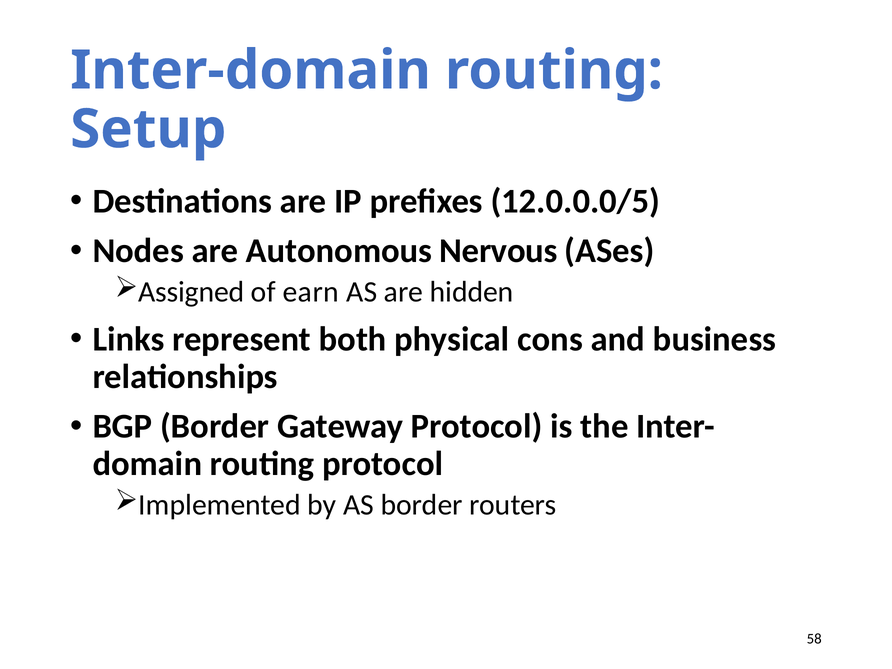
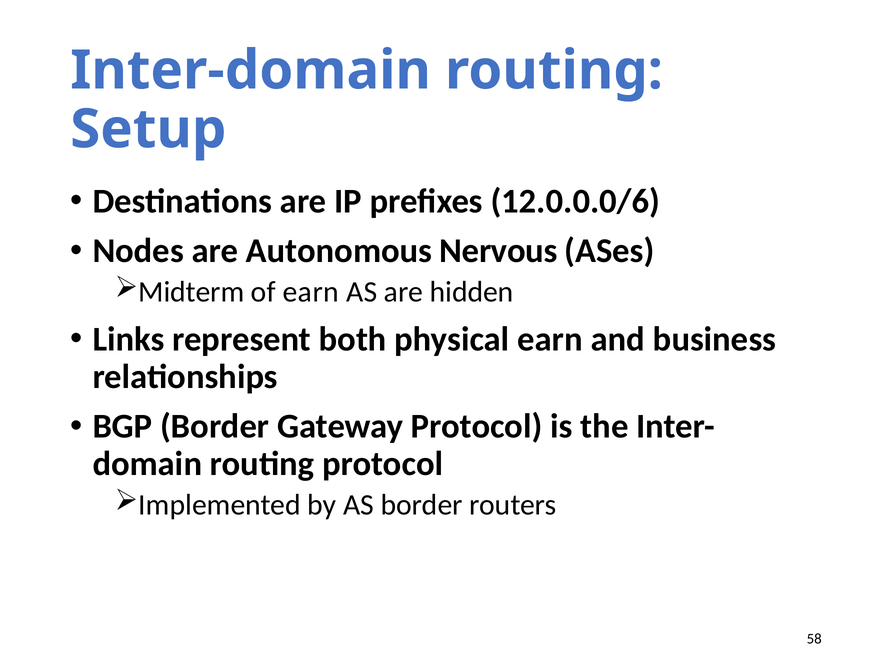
12.0.0.0/5: 12.0.0.0/5 -> 12.0.0.0/6
Assigned: Assigned -> Midterm
physical cons: cons -> earn
